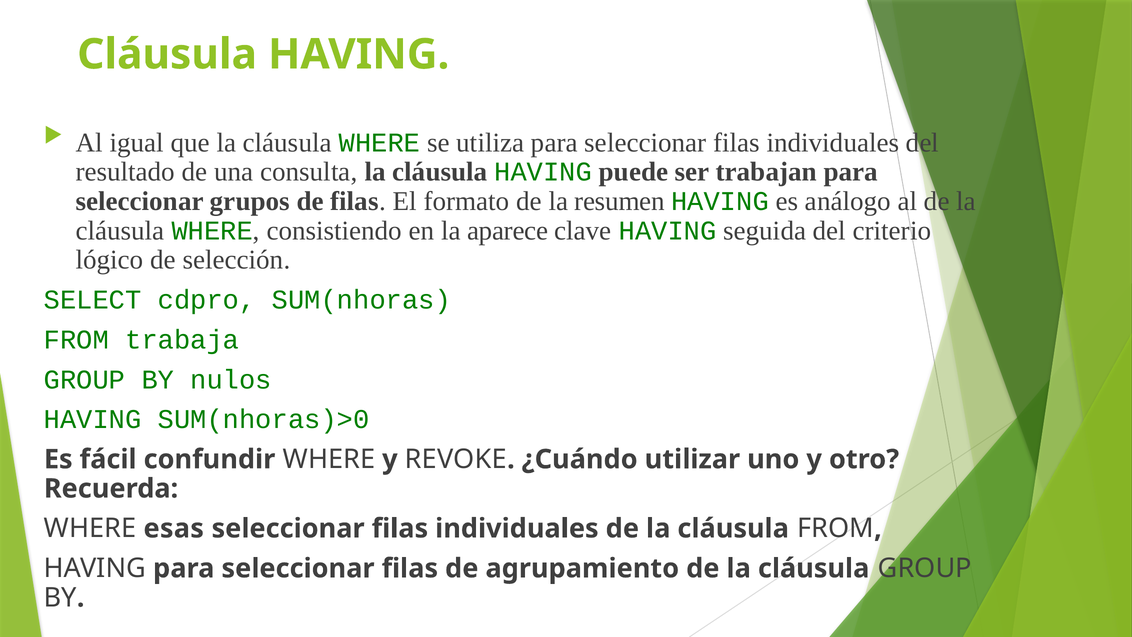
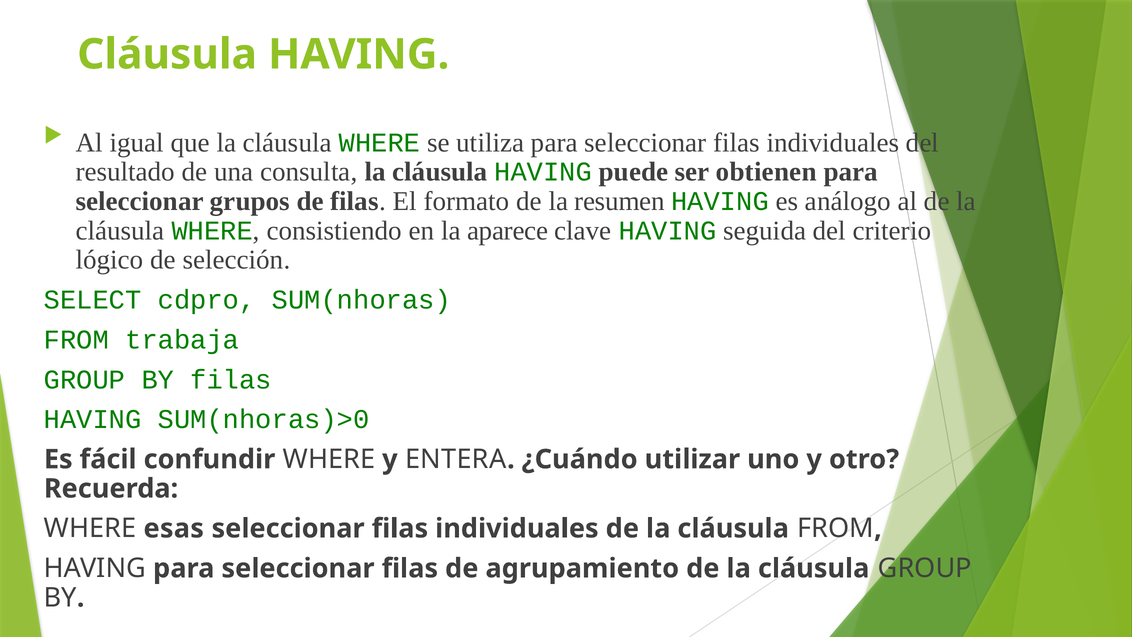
trabajan: trabajan -> obtienen
BY nulos: nulos -> filas
REVOKE: REVOKE -> ENTERA
